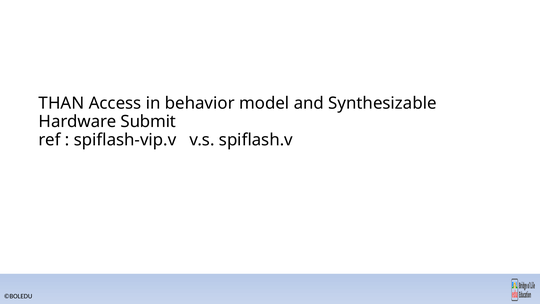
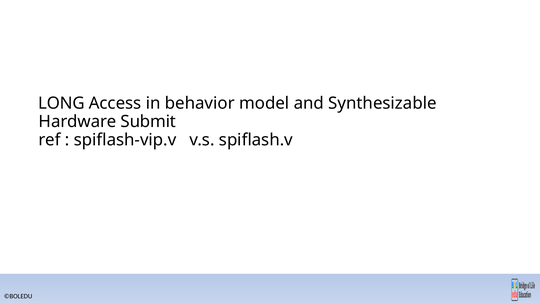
THAN: THAN -> LONG
